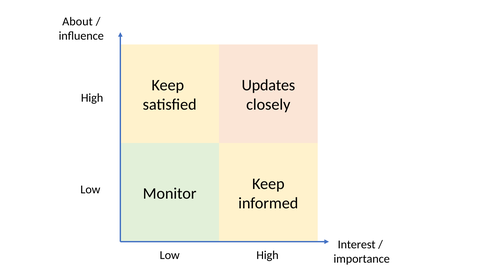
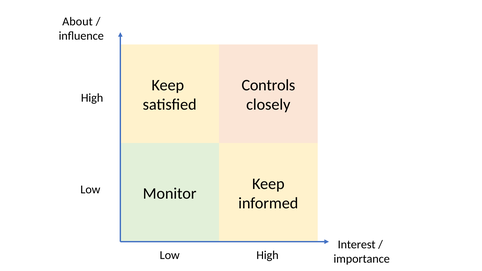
Updates: Updates -> Controls
